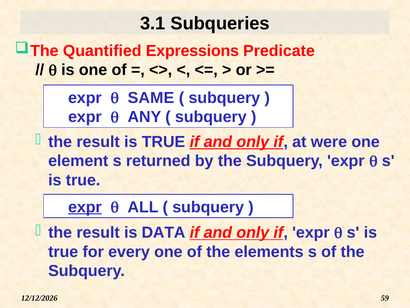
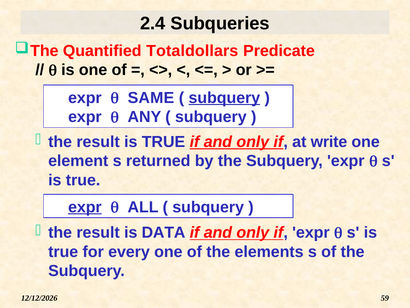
3.1: 3.1 -> 2.4
Expressions: Expressions -> Totaldollars
subquery at (224, 98) underline: none -> present
were: were -> write
